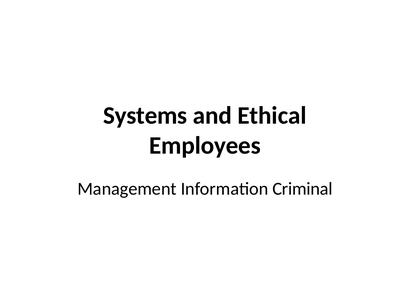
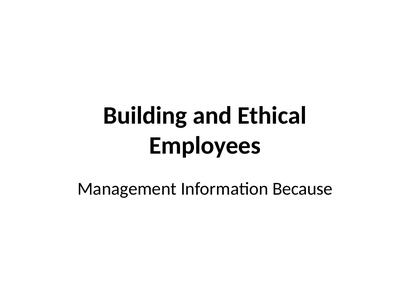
Systems: Systems -> Building
Criminal: Criminal -> Because
